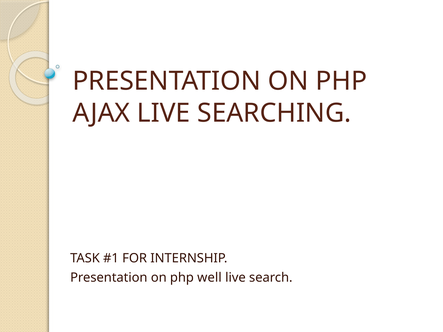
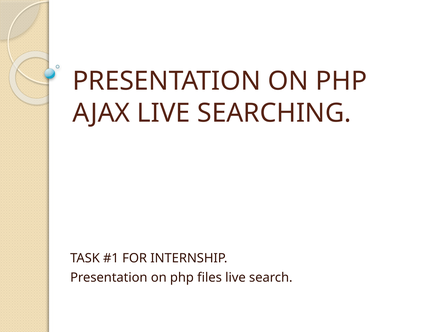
well: well -> files
